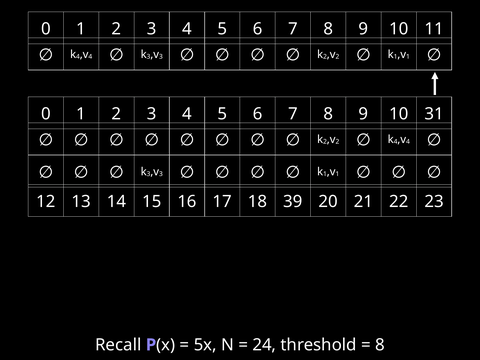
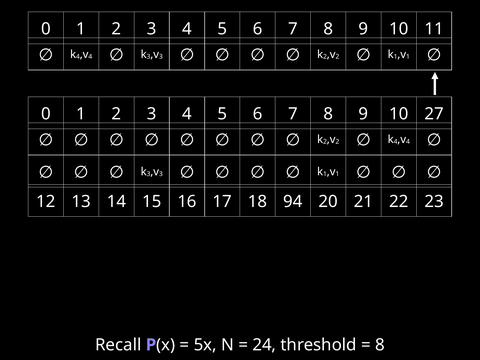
31: 31 -> 27
39: 39 -> 94
